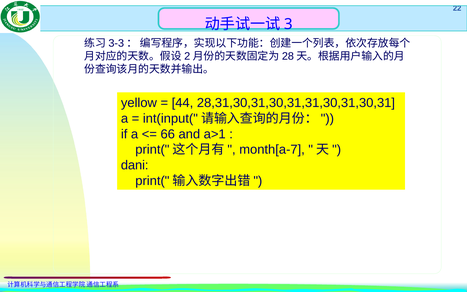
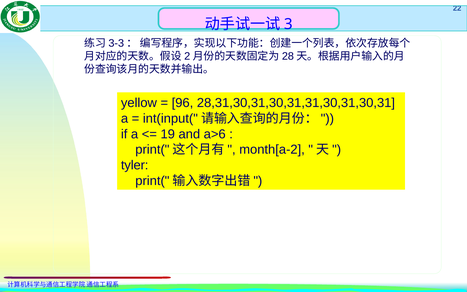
44: 44 -> 96
66: 66 -> 19
a>1: a>1 -> a>6
month[a-7: month[a-7 -> month[a-2
dani: dani -> tyler
